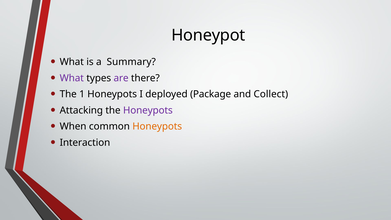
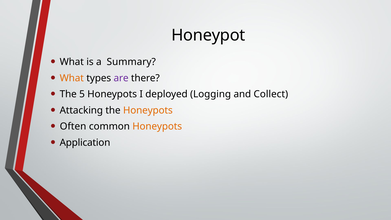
What at (72, 78) colour: purple -> orange
1: 1 -> 5
Package: Package -> Logging
Honeypots at (148, 110) colour: purple -> orange
When: When -> Often
Interaction: Interaction -> Application
